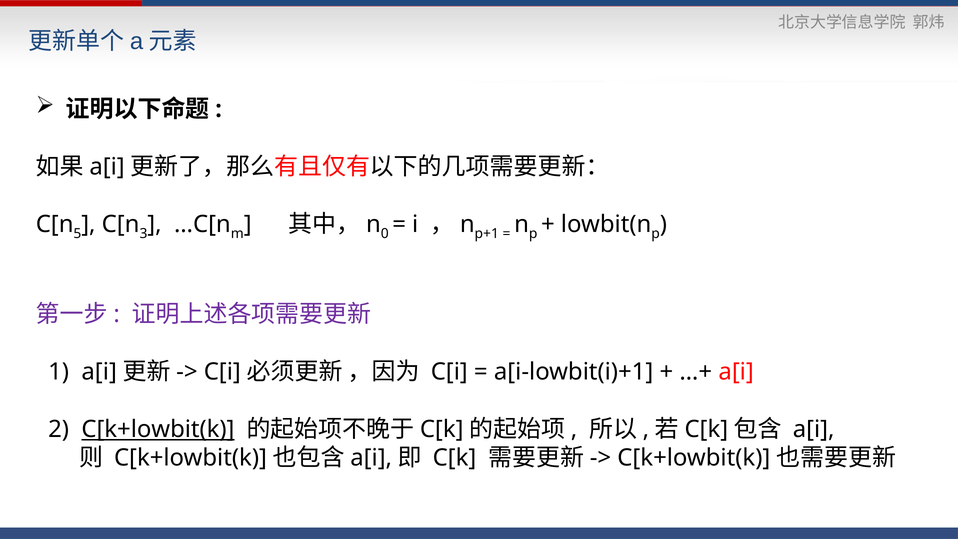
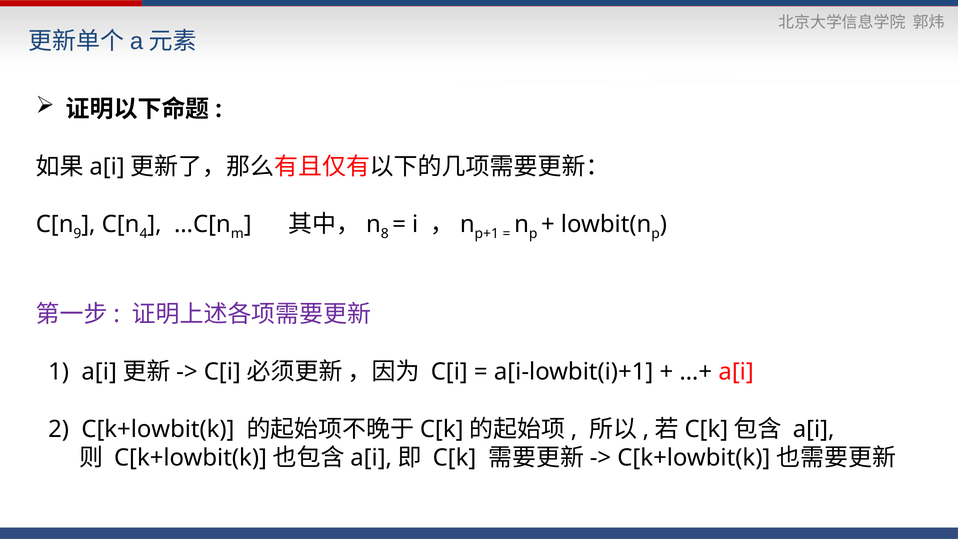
5: 5 -> 9
3: 3 -> 4
0: 0 -> 8
C[k+lowbit(k underline: present -> none
